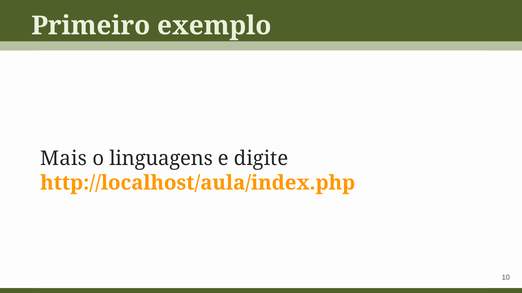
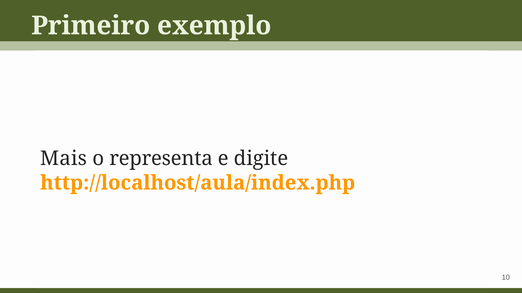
linguagens: linguagens -> representa
